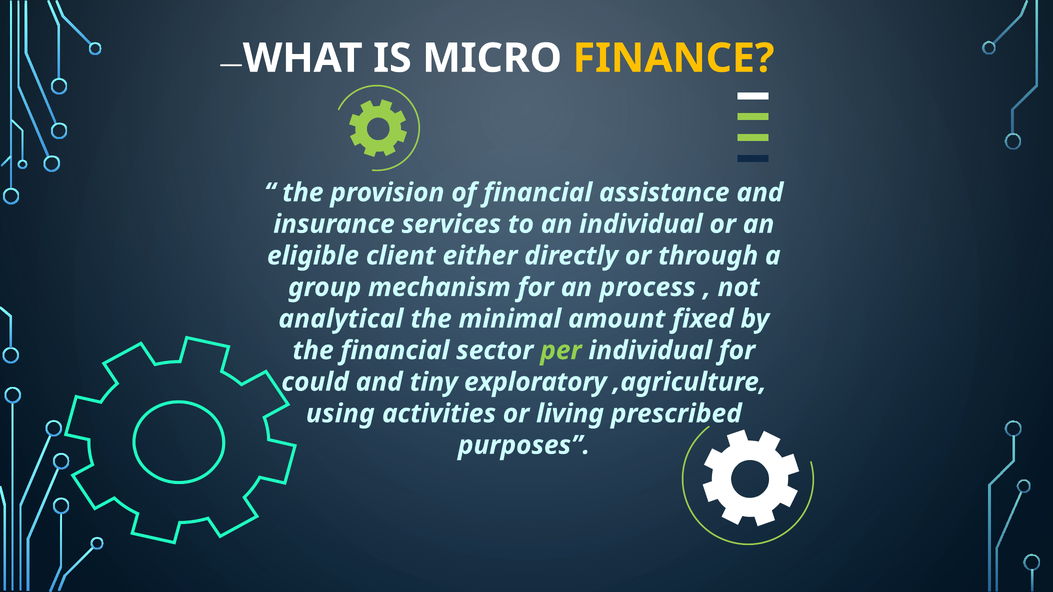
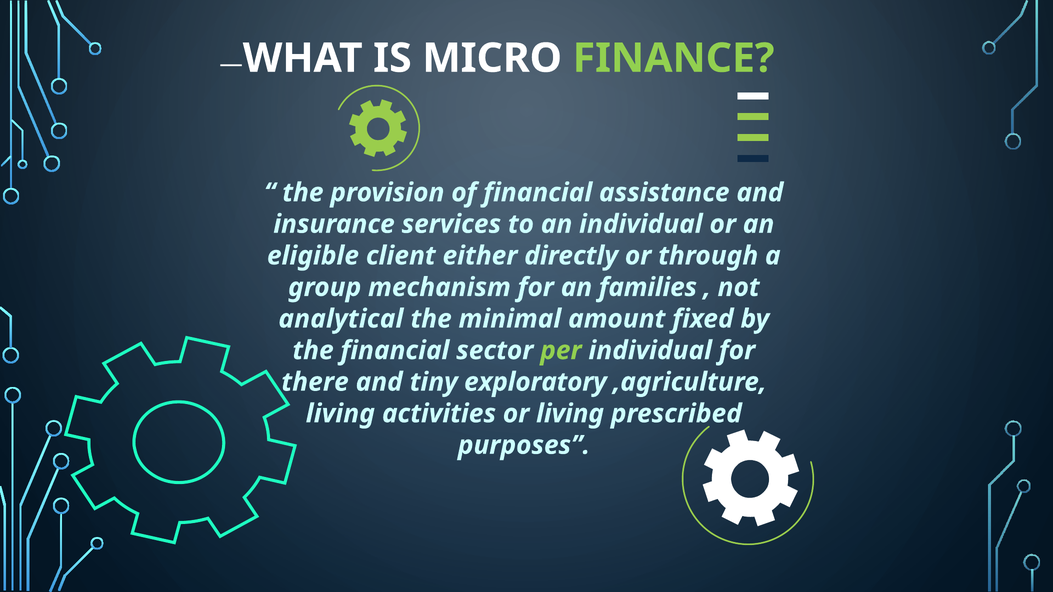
FINANCE colour: yellow -> light green
process: process -> families
could: could -> there
using at (340, 414): using -> living
